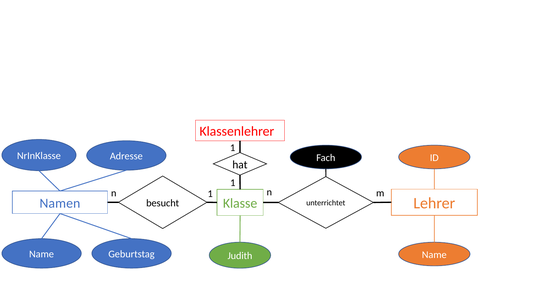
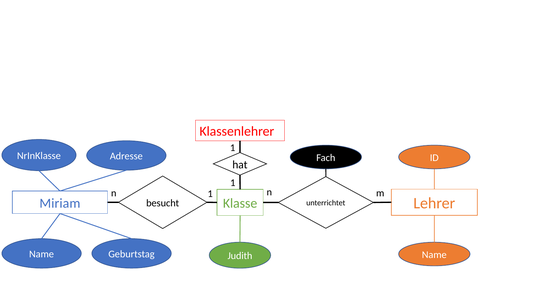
Namen: Namen -> Miriam
